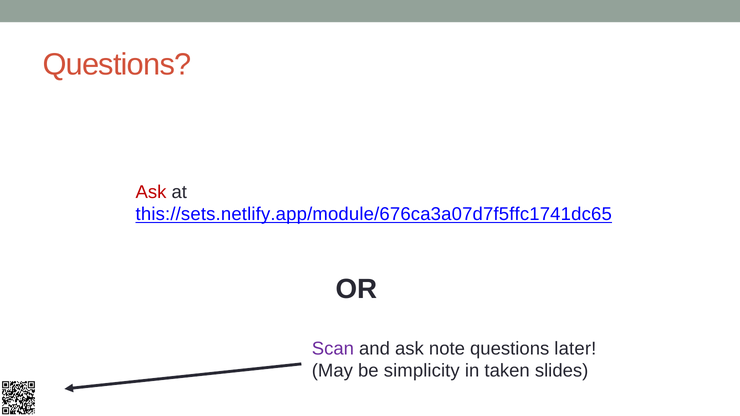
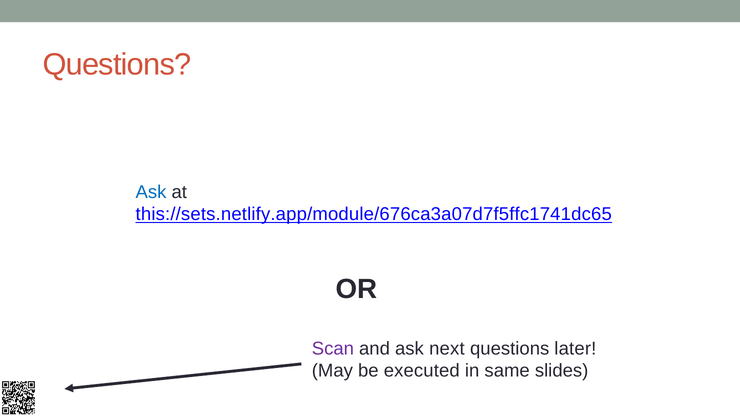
Ask at (151, 192) colour: red -> blue
note: note -> next
simplicity: simplicity -> executed
taken: taken -> same
